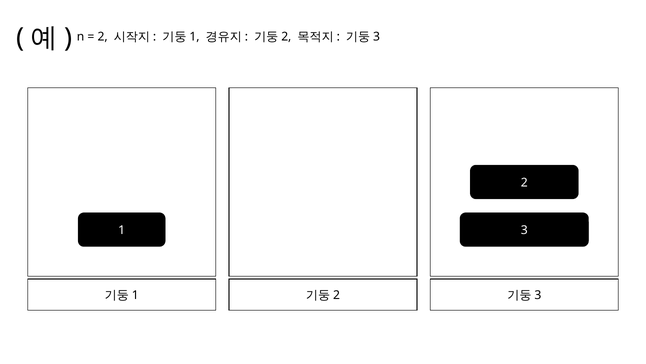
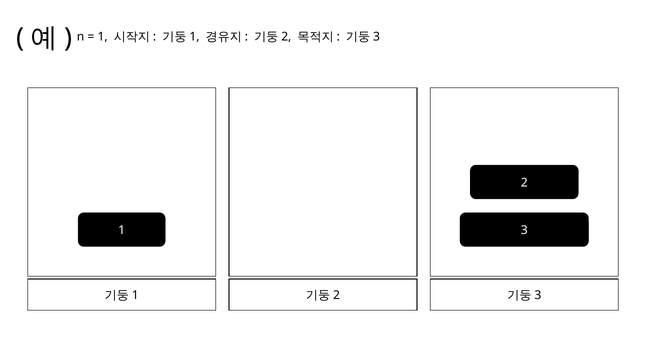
2 at (103, 37): 2 -> 1
